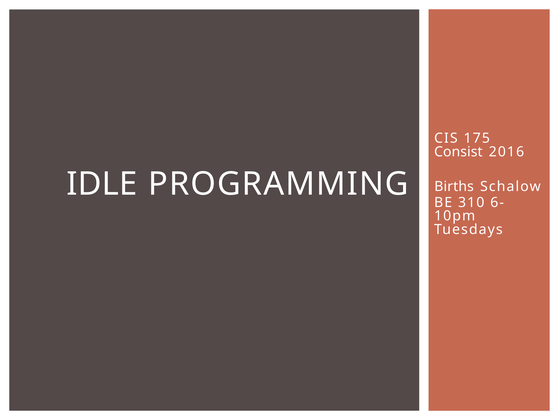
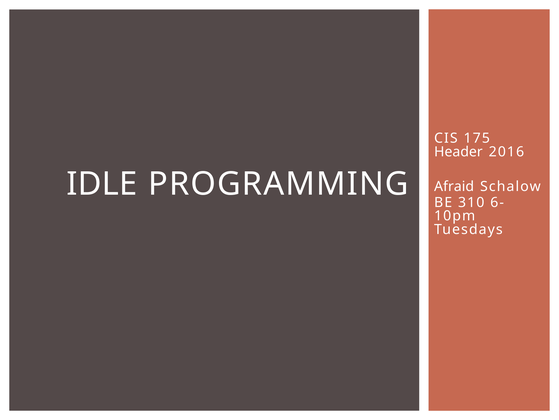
Consist: Consist -> Header
Births: Births -> Afraid
